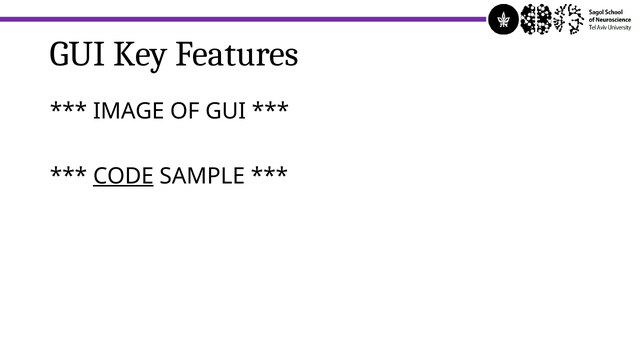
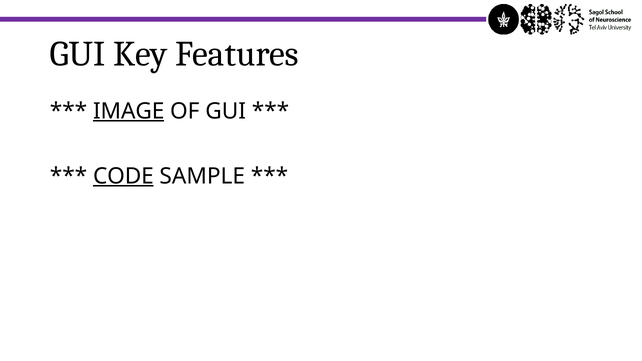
IMAGE underline: none -> present
